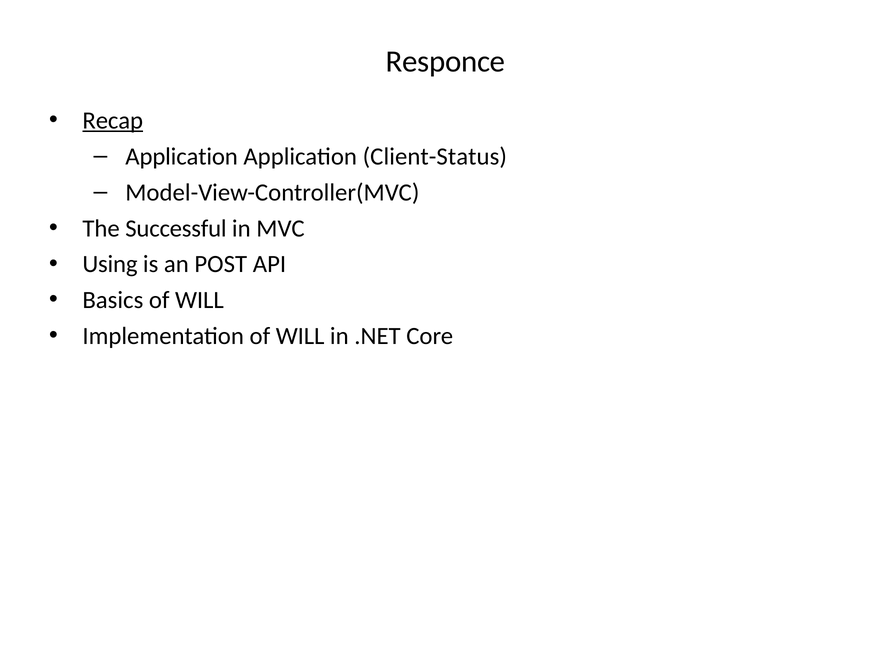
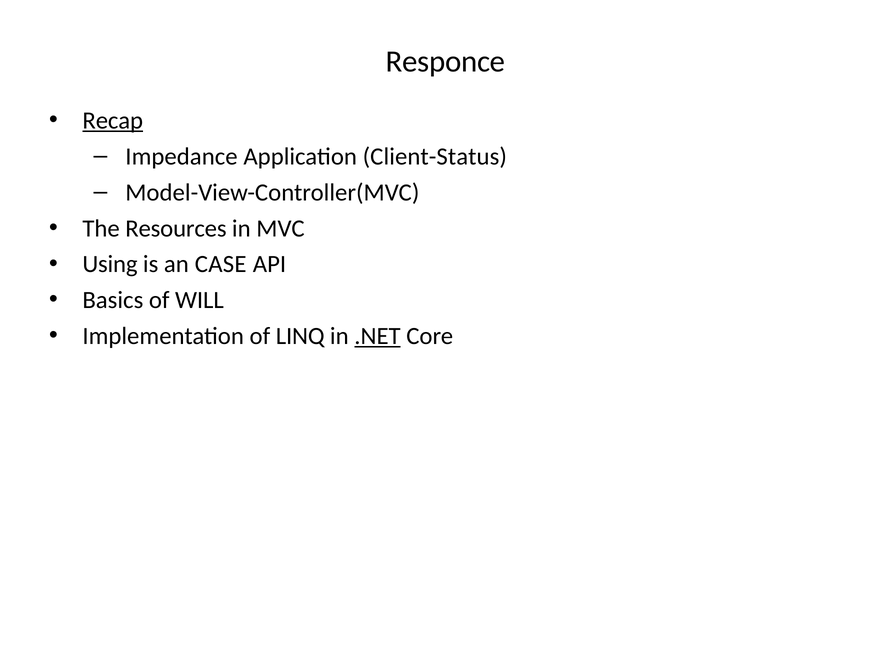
Application at (182, 157): Application -> Impedance
Successful: Successful -> Resources
POST: POST -> CASE
Implementation of WILL: WILL -> LINQ
.NET underline: none -> present
